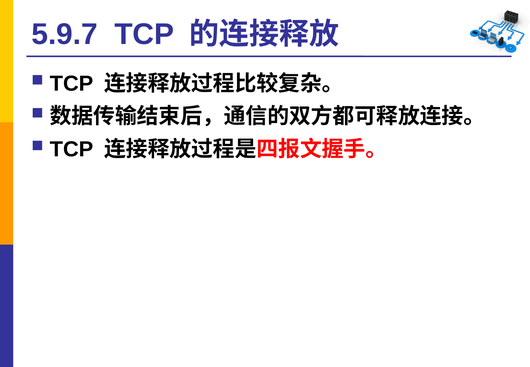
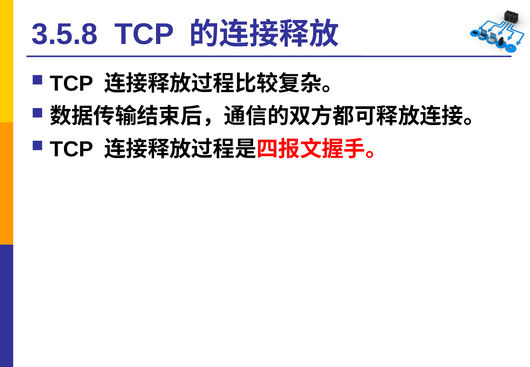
5.9.7: 5.9.7 -> 3.5.8
